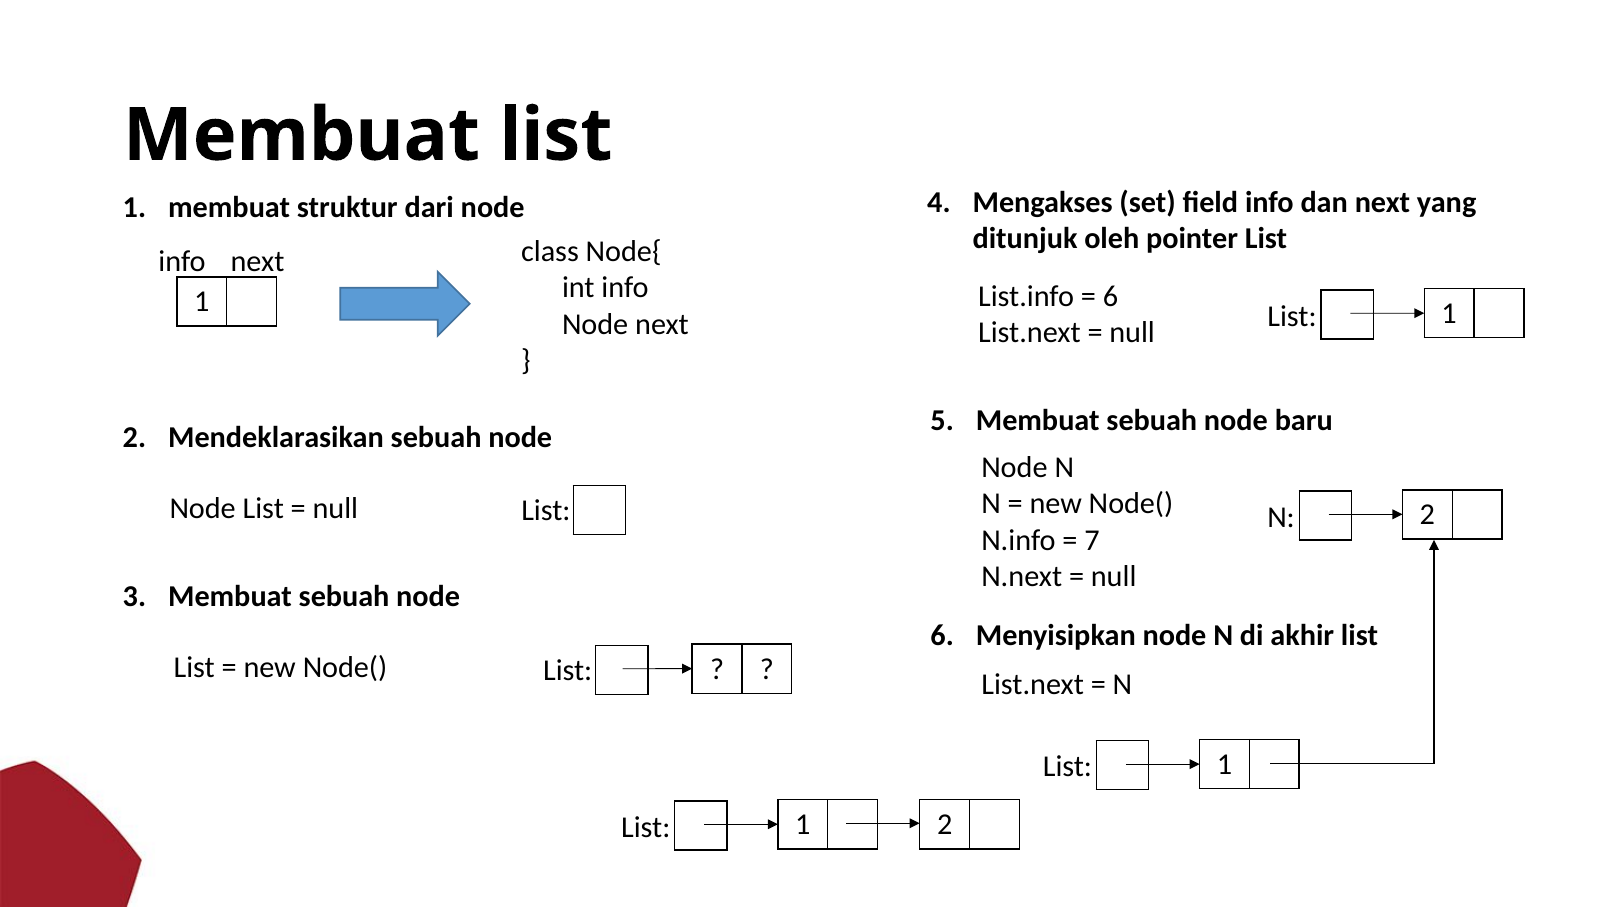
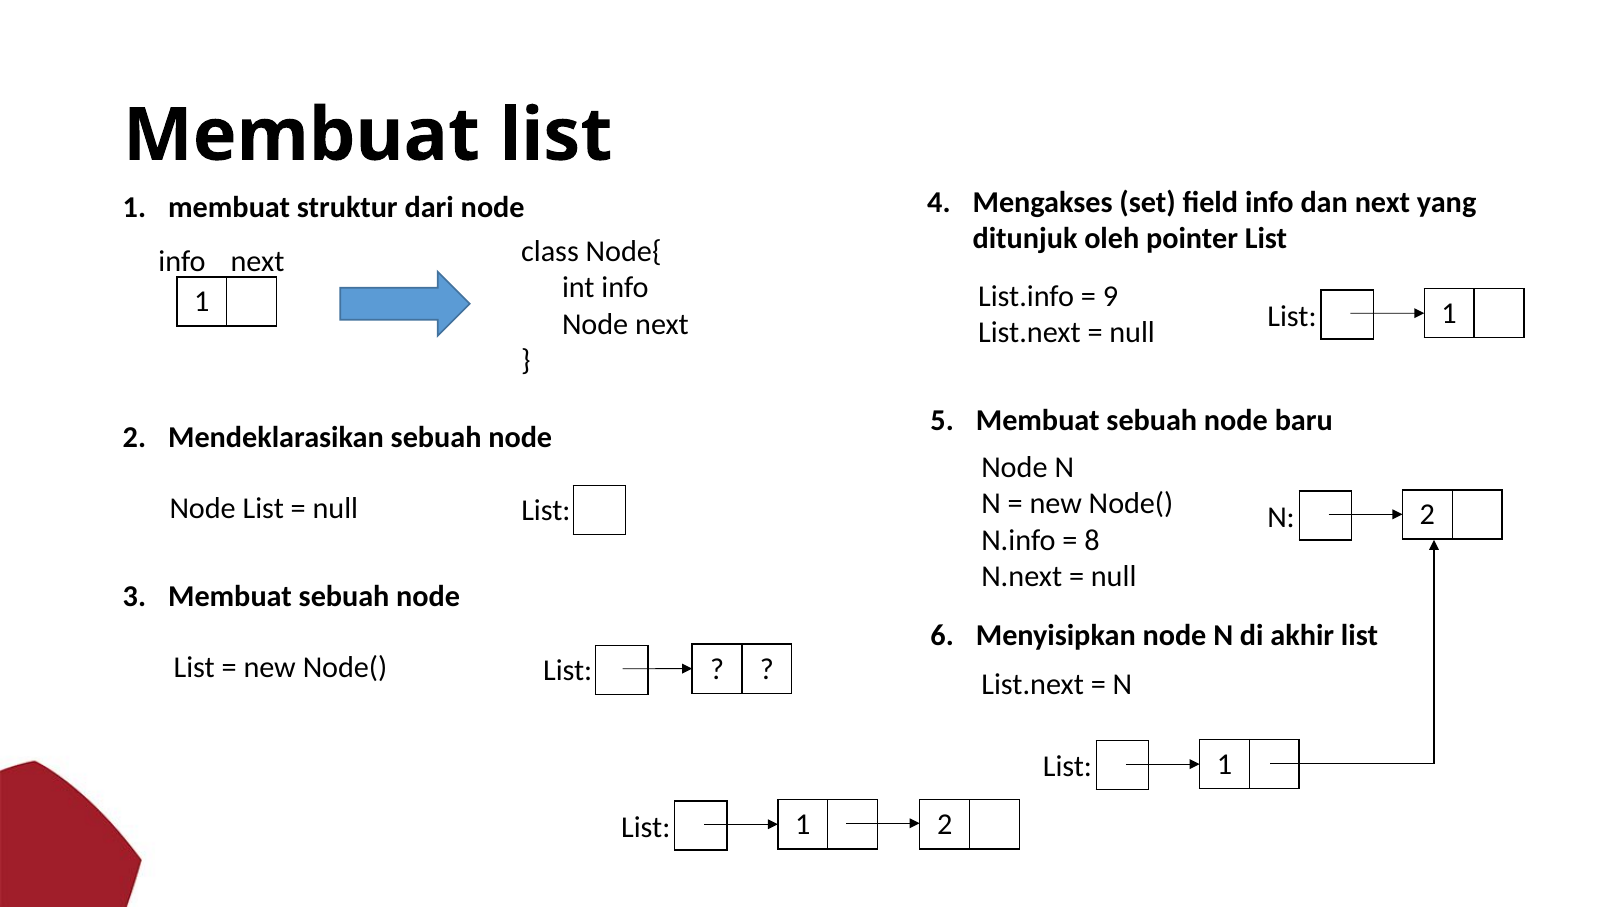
6 at (1111, 297): 6 -> 9
7: 7 -> 8
